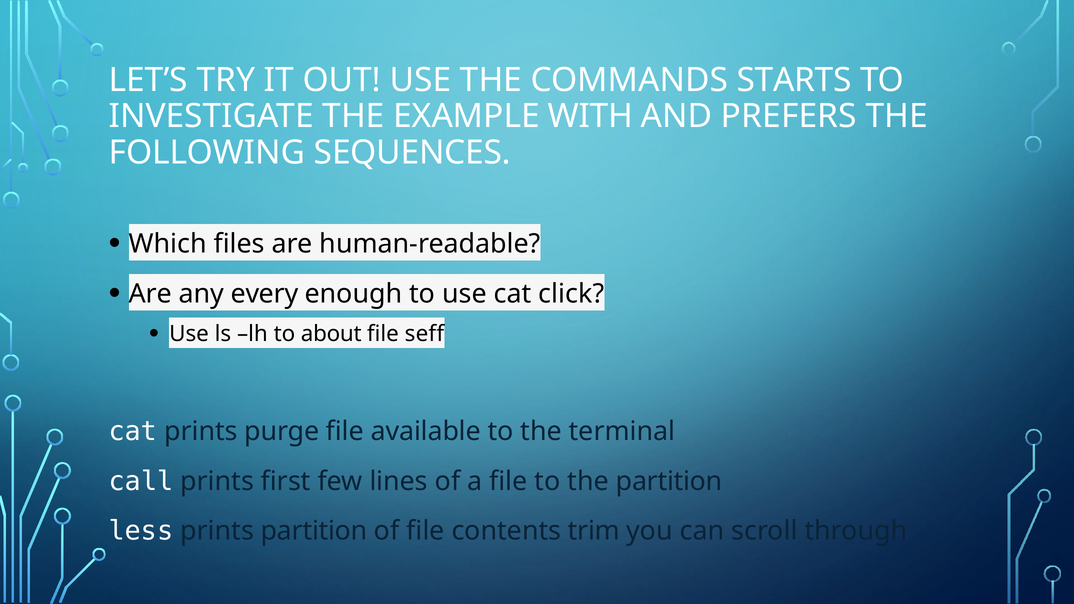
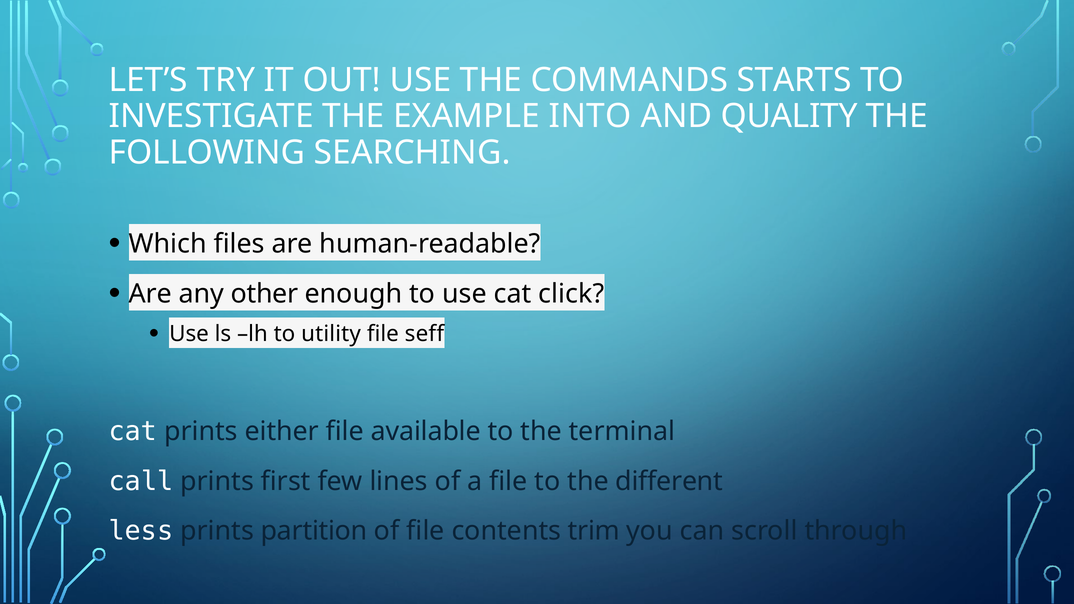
WITH: WITH -> INTO
PREFERS: PREFERS -> QUALITY
SEQUENCES: SEQUENCES -> SEARCHING
every: every -> other
about: about -> utility
purge: purge -> either
the partition: partition -> different
